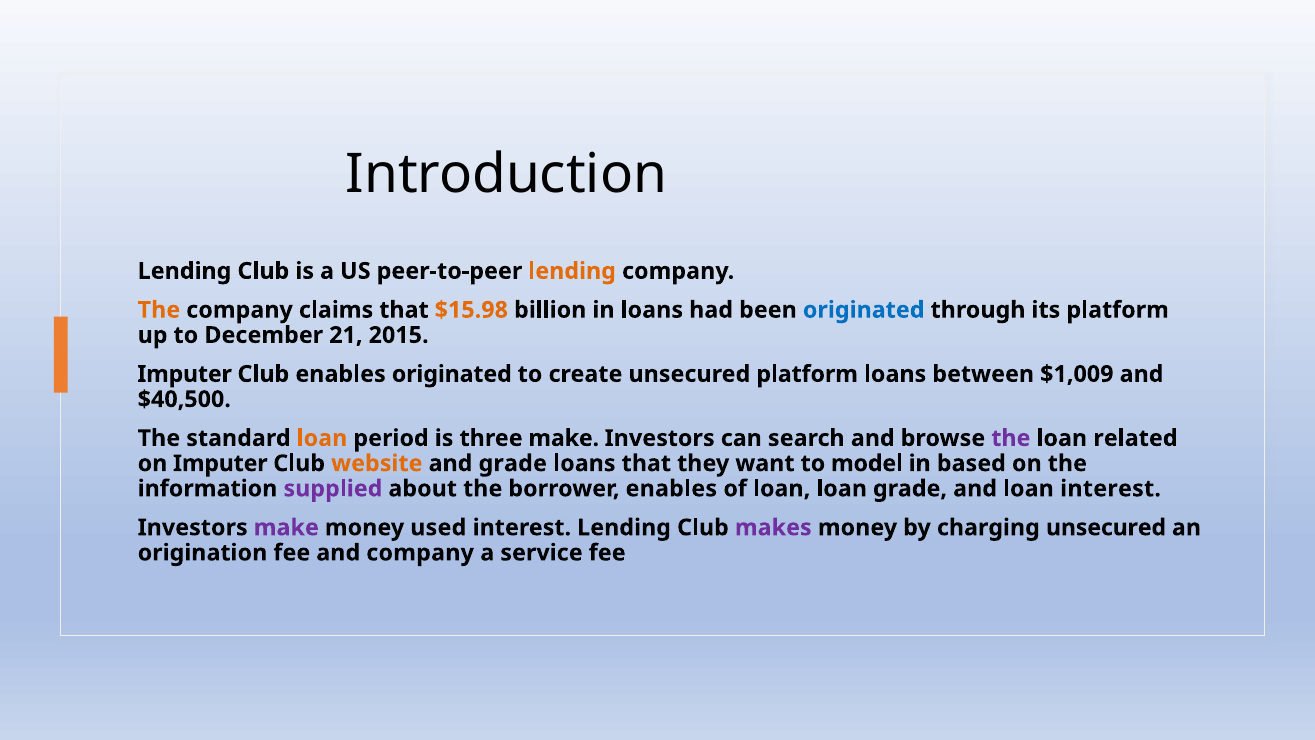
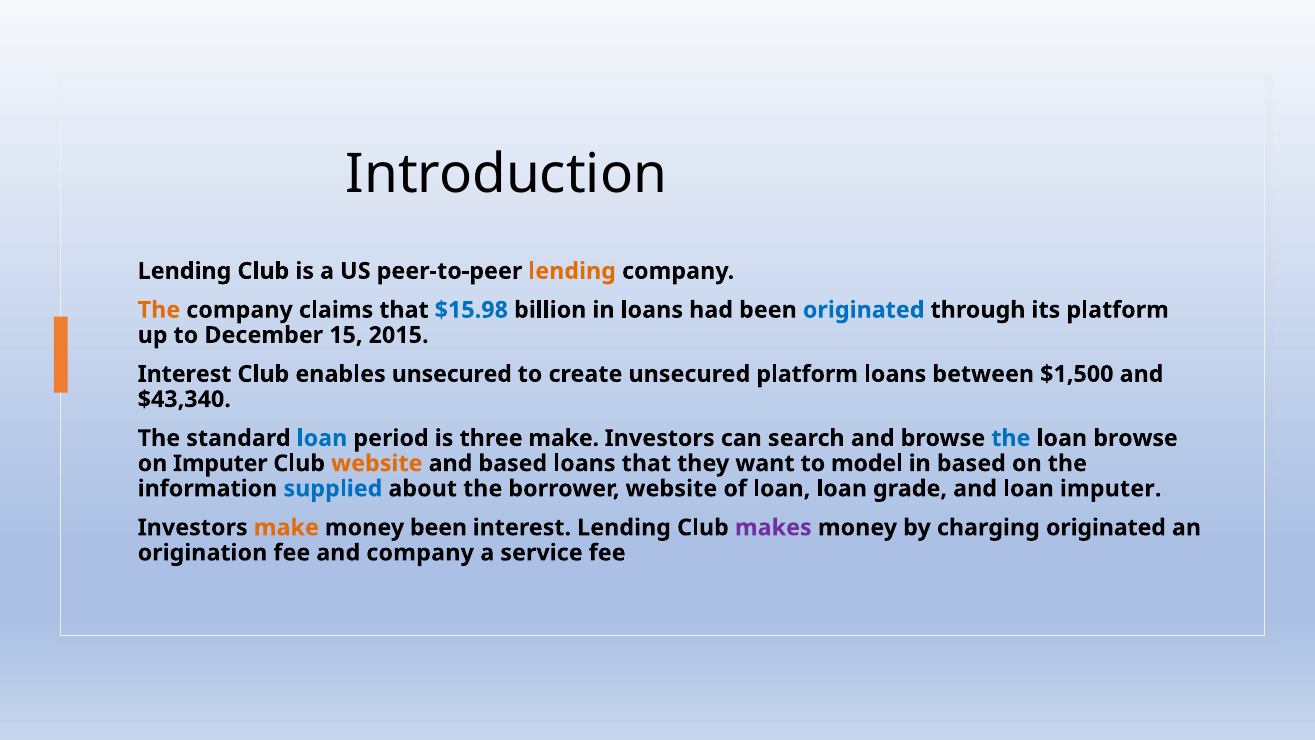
$15.98 colour: orange -> blue
21: 21 -> 15
Imputer at (185, 374): Imputer -> Interest
enables originated: originated -> unsecured
$1,009: $1,009 -> $1,500
$40,500: $40,500 -> $43,340
loan at (322, 438) colour: orange -> blue
the at (1011, 438) colour: purple -> blue
loan related: related -> browse
and grade: grade -> based
supplied colour: purple -> blue
borrower enables: enables -> website
loan interest: interest -> imputer
make at (286, 527) colour: purple -> orange
money used: used -> been
charging unsecured: unsecured -> originated
